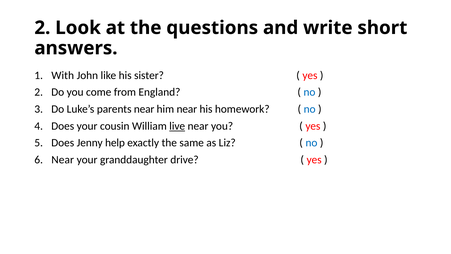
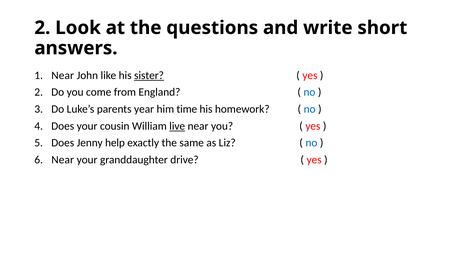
With at (63, 75): With -> Near
sister underline: none -> present
parents near: near -> year
him near: near -> time
